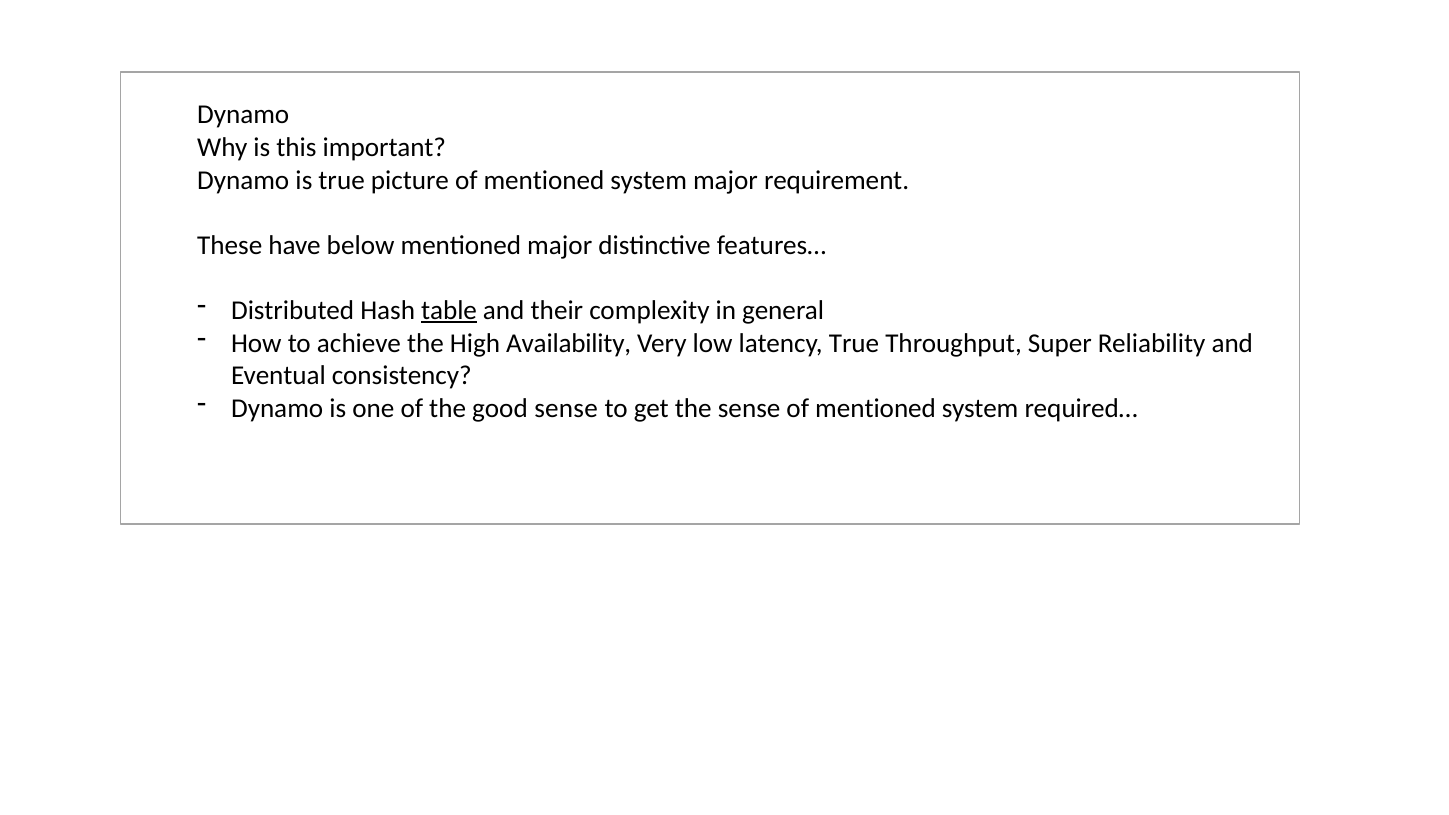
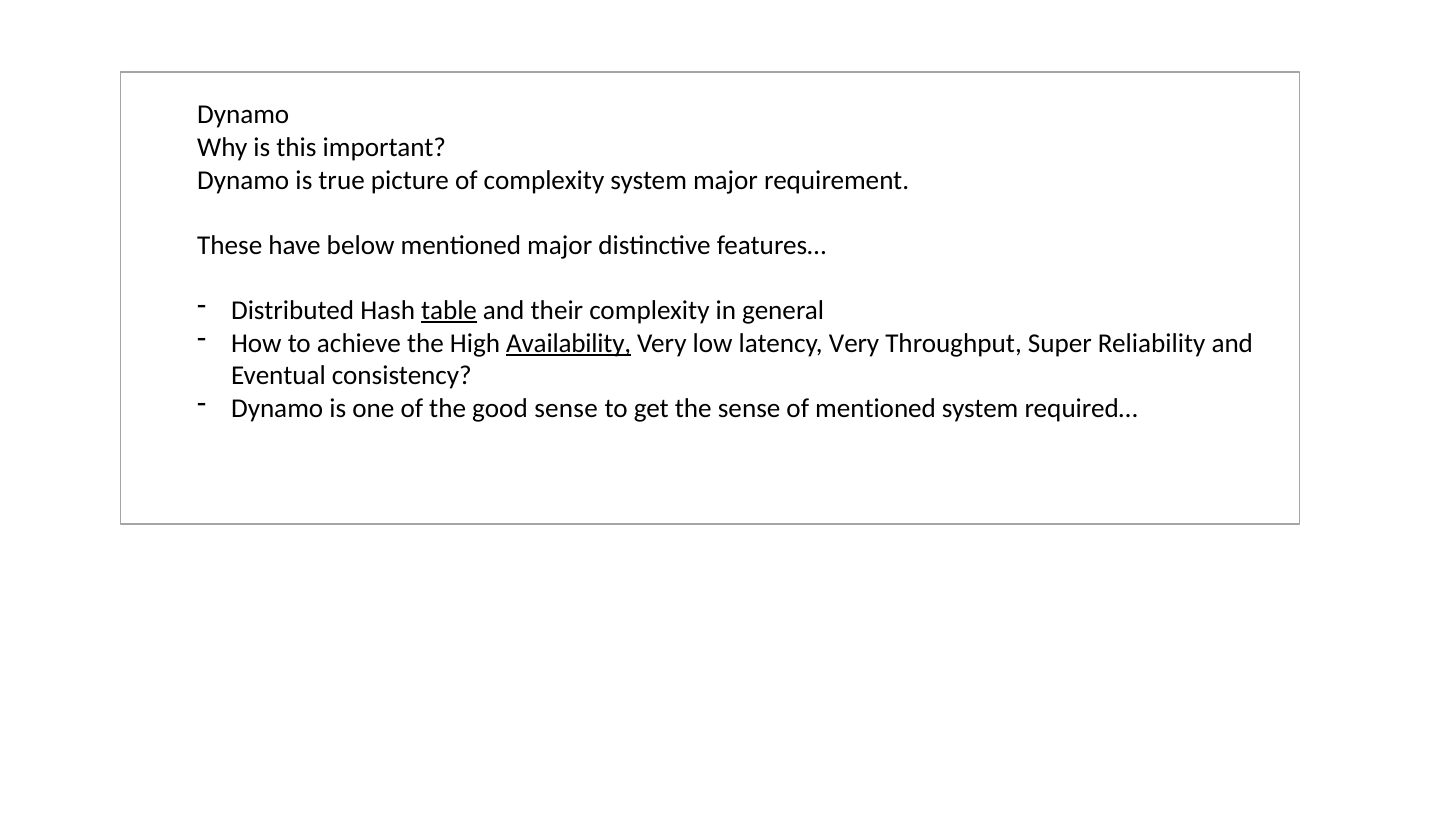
picture of mentioned: mentioned -> complexity
Availability underline: none -> present
latency True: True -> Very
